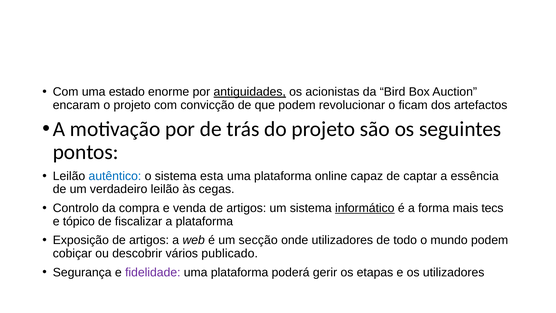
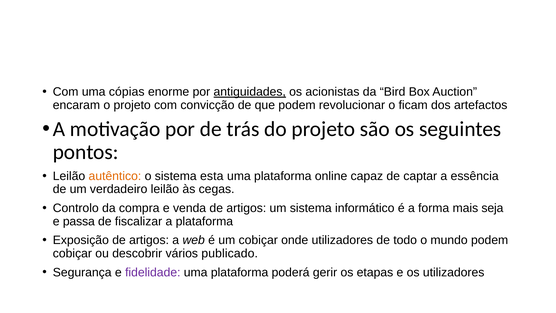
estado: estado -> cópias
autêntico colour: blue -> orange
informático underline: present -> none
tecs: tecs -> seja
tópico: tópico -> passa
um secção: secção -> cobiçar
